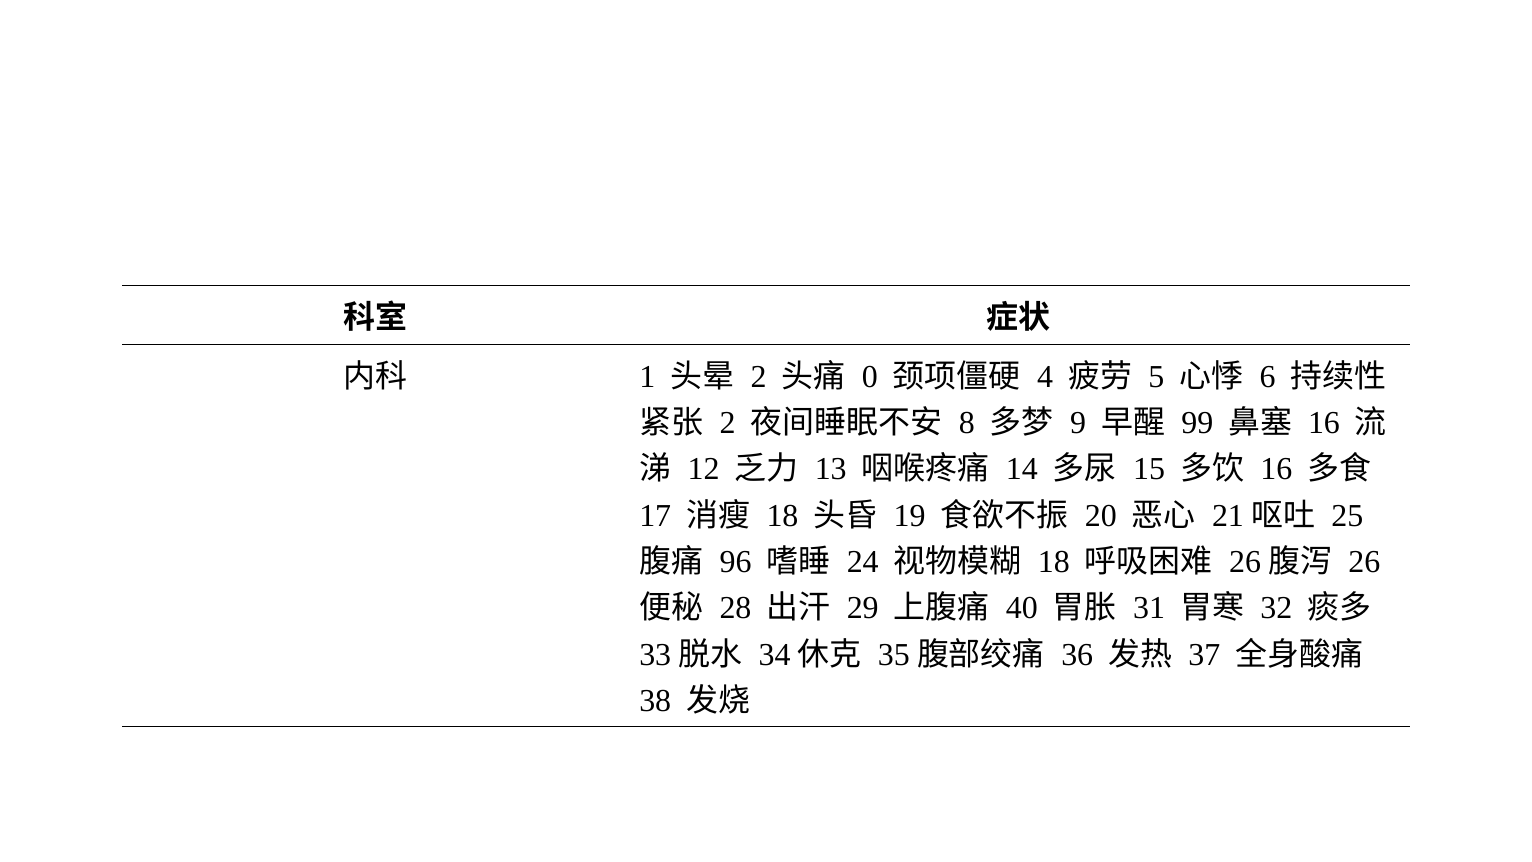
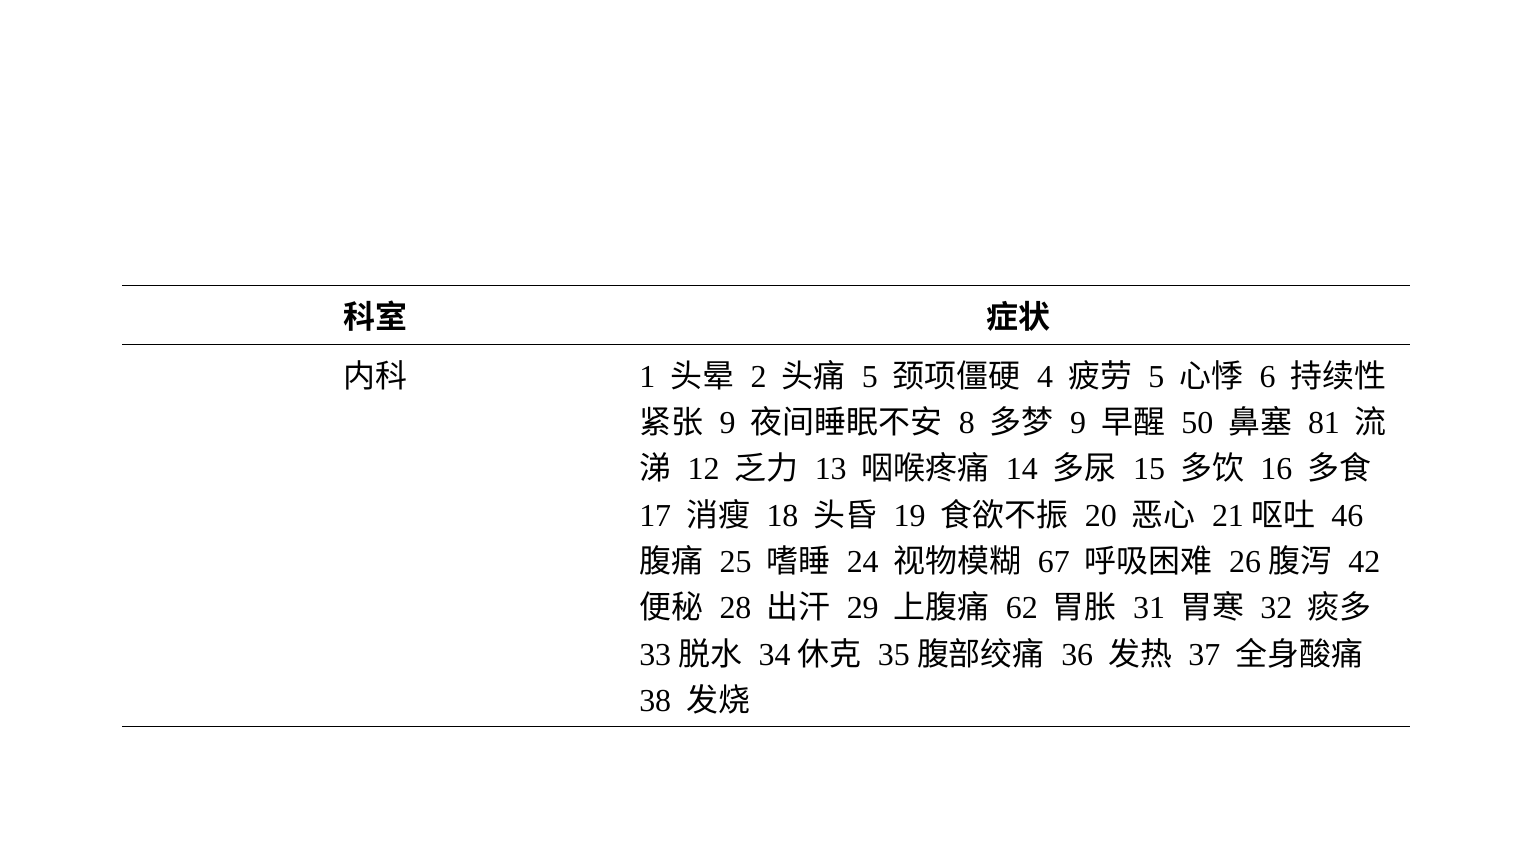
0 at (870, 377): 0 -> 5
2 at (728, 423): 2 -> 9
99: 99 -> 50
16 at (1324, 423): 16 -> 81
25: 25 -> 46
96: 96 -> 25
18 at (1054, 562): 18 -> 67
26: 26 -> 42
40: 40 -> 62
